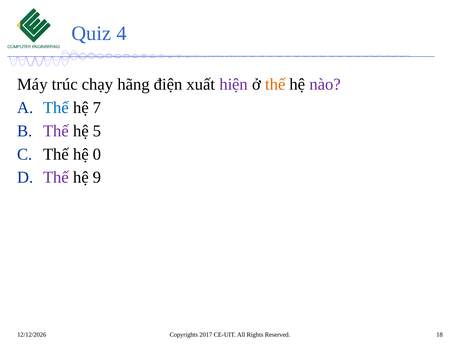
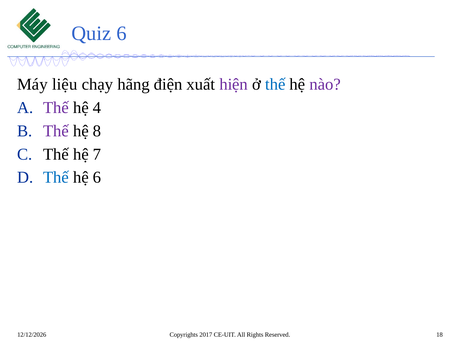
Quiz 4: 4 -> 6
trúc: trúc -> liệu
thế at (275, 84) colour: orange -> blue
Thế at (56, 108) colour: blue -> purple
7: 7 -> 4
5: 5 -> 8
0: 0 -> 7
Thế at (56, 177) colour: purple -> blue
hệ 9: 9 -> 6
